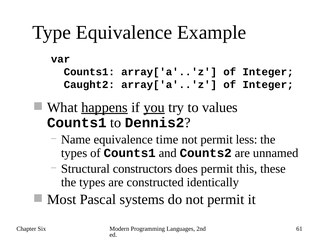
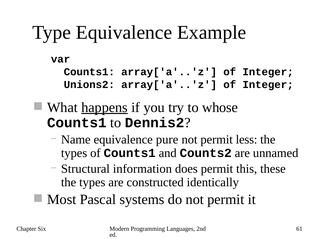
Caught2: Caught2 -> Unions2
you underline: present -> none
values: values -> whose
time: time -> pure
constructors: constructors -> information
